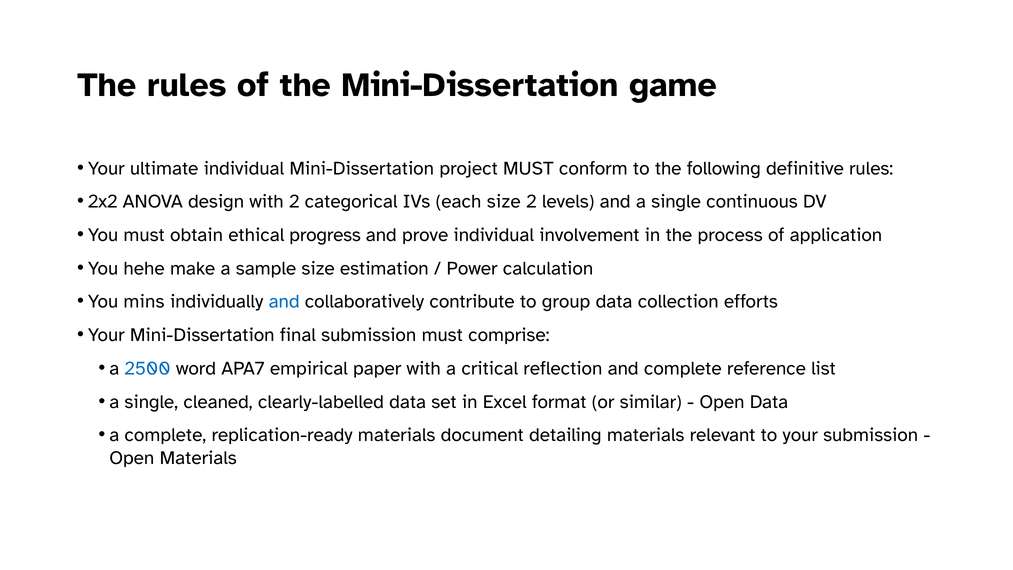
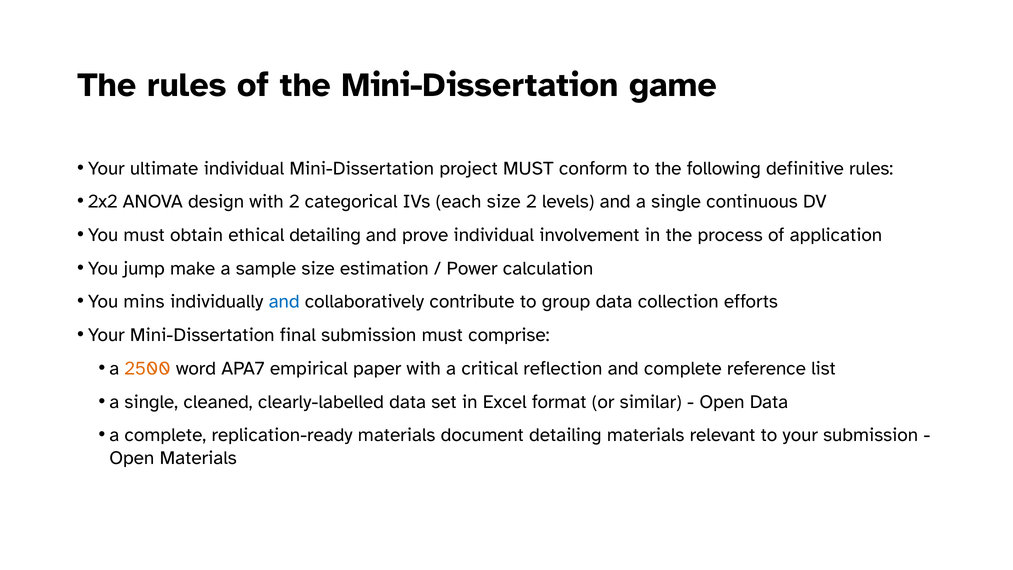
ethical progress: progress -> detailing
hehe: hehe -> jump
2500 colour: blue -> orange
